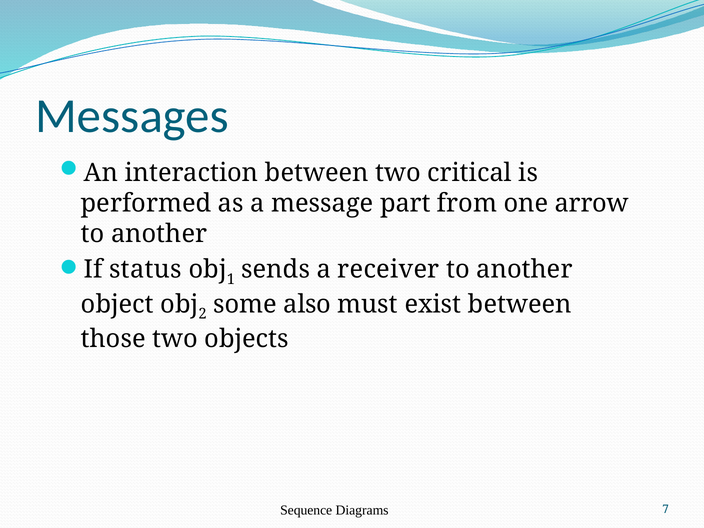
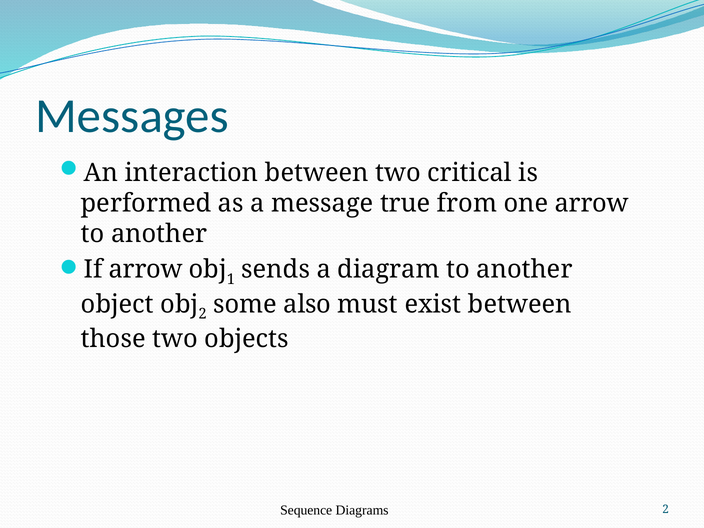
part: part -> true
If status: status -> arrow
receiver: receiver -> diagram
Diagrams 7: 7 -> 2
